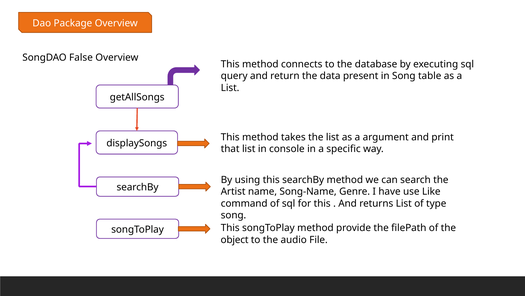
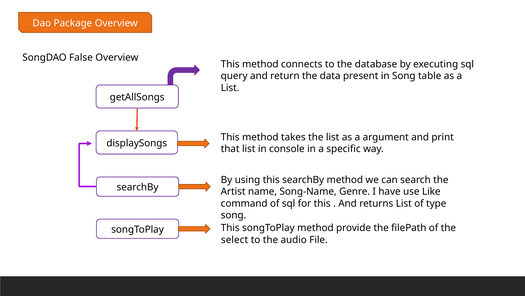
object: object -> select
